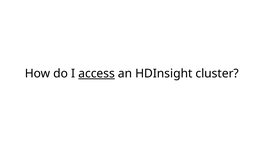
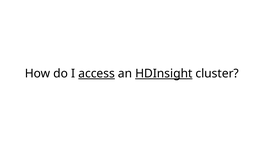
HDInsight underline: none -> present
